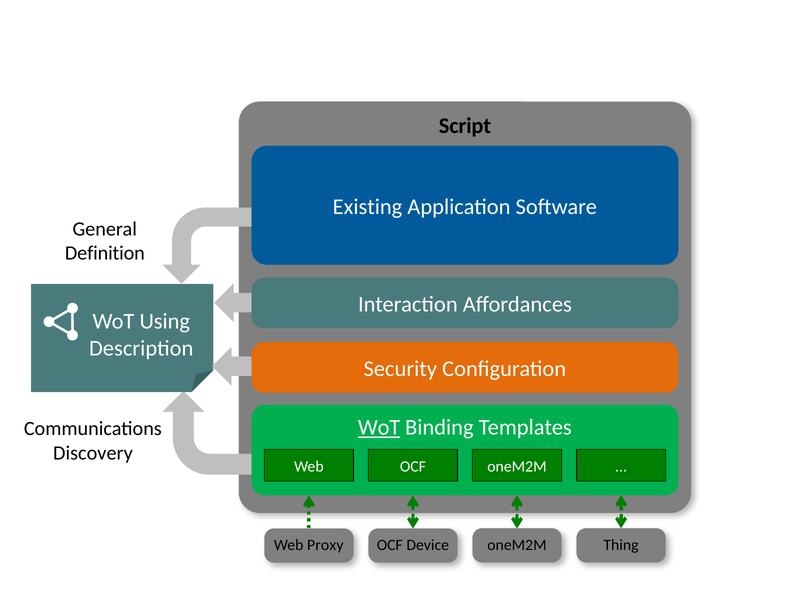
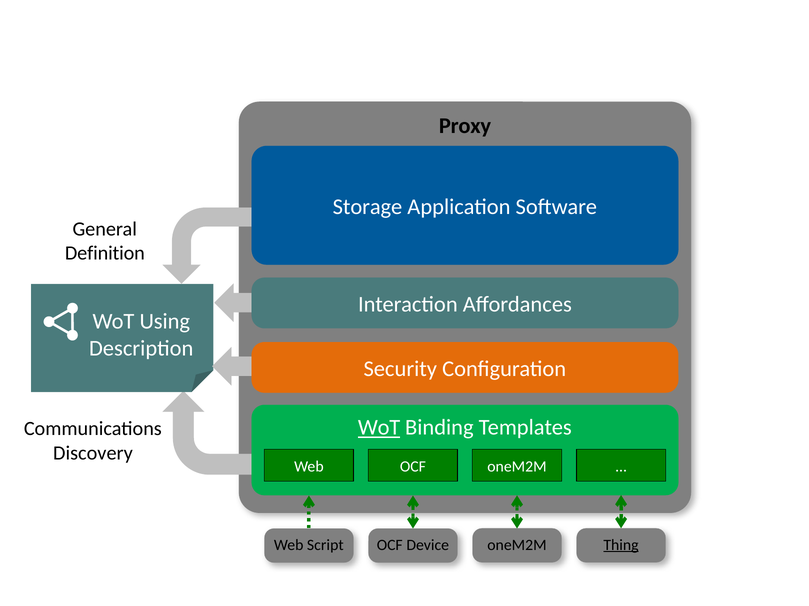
Script: Script -> Proxy
Existing: Existing -> Storage
Proxy: Proxy -> Script
Thing underline: none -> present
